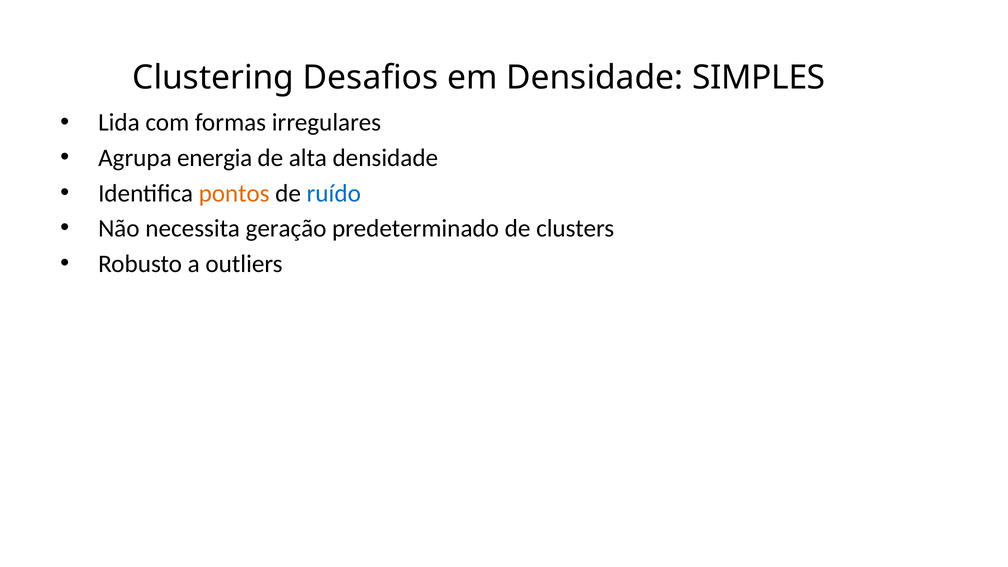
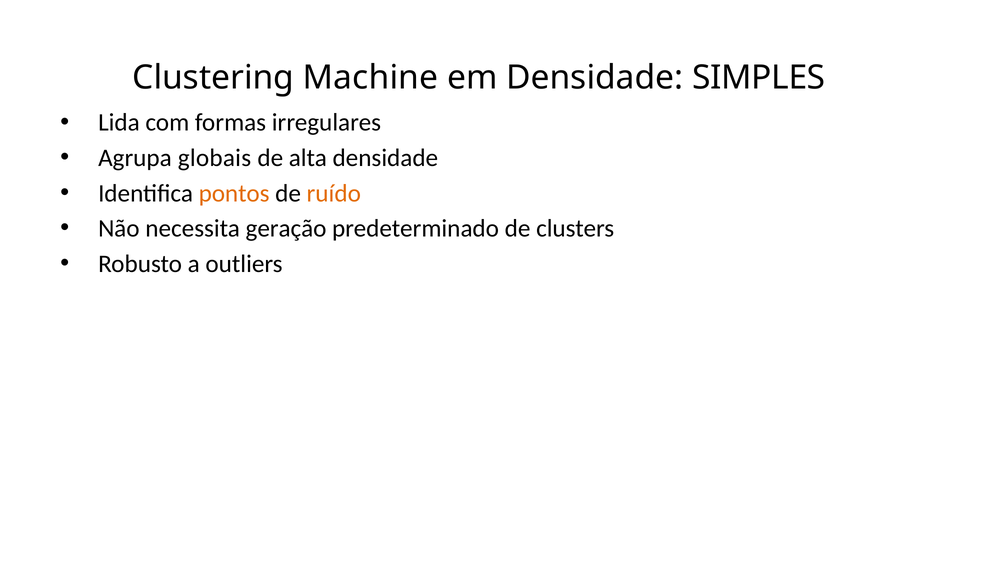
Desafios: Desafios -> Machine
energia: energia -> globais
ruído colour: blue -> orange
